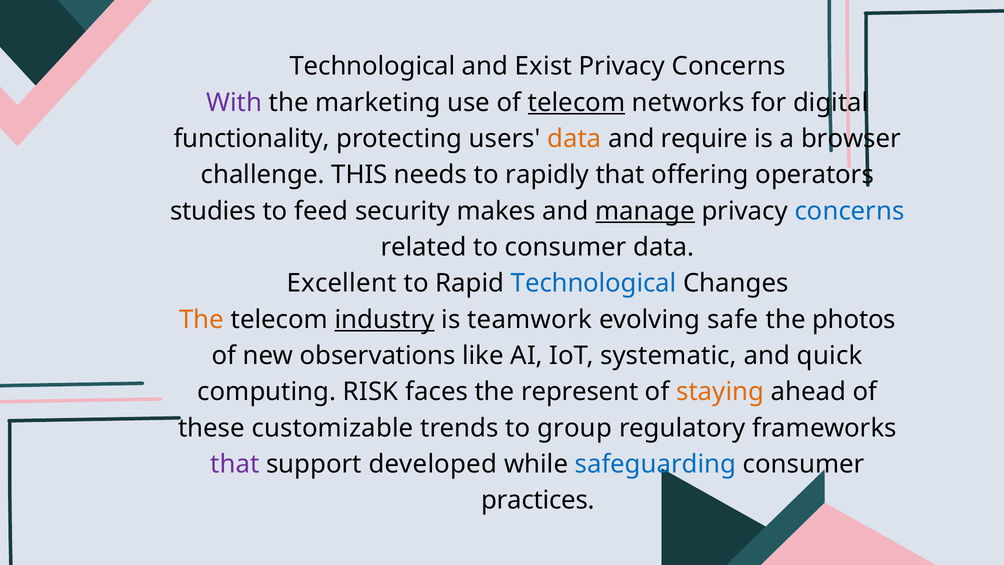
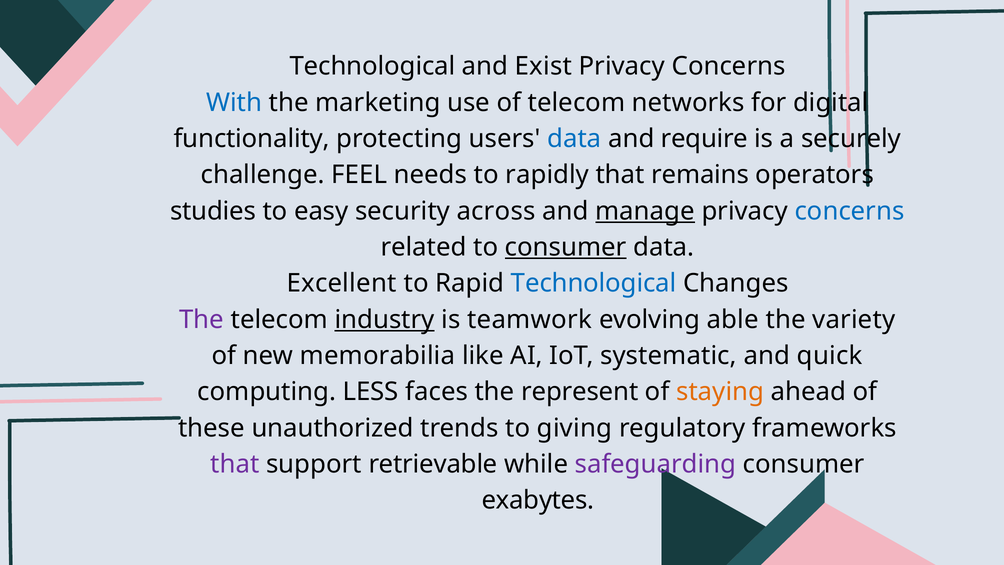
With colour: purple -> blue
telecom at (577, 103) underline: present -> none
data at (574, 139) colour: orange -> blue
browser: browser -> securely
THIS: THIS -> FEEL
offering: offering -> remains
feed: feed -> easy
makes: makes -> across
consumer at (566, 247) underline: none -> present
The at (202, 319) colour: orange -> purple
safe: safe -> able
photos: photos -> variety
observations: observations -> memorabilia
RISK: RISK -> LESS
customizable: customizable -> unauthorized
group: group -> giving
developed: developed -> retrievable
safeguarding colour: blue -> purple
practices: practices -> exabytes
